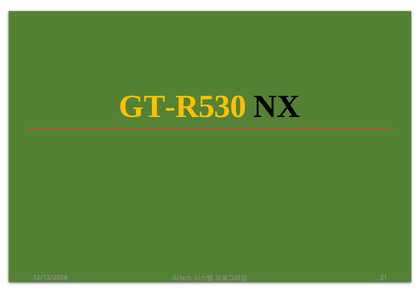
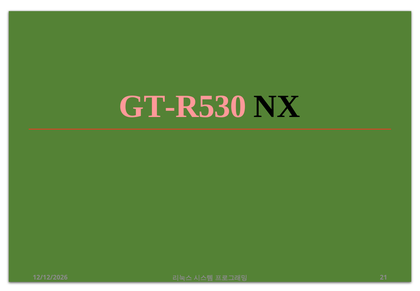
GT-R530 colour: yellow -> pink
